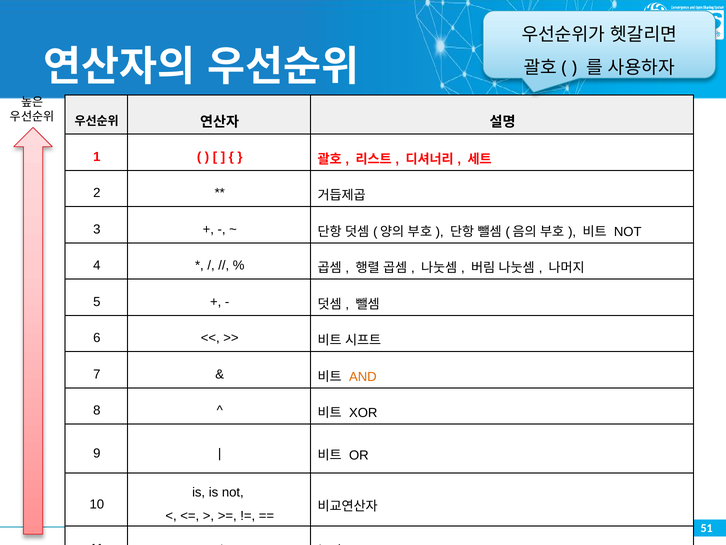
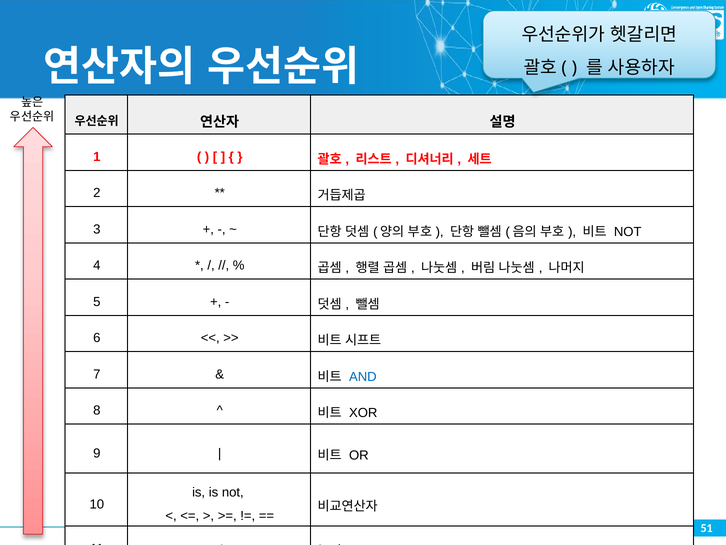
AND at (363, 376) colour: orange -> blue
